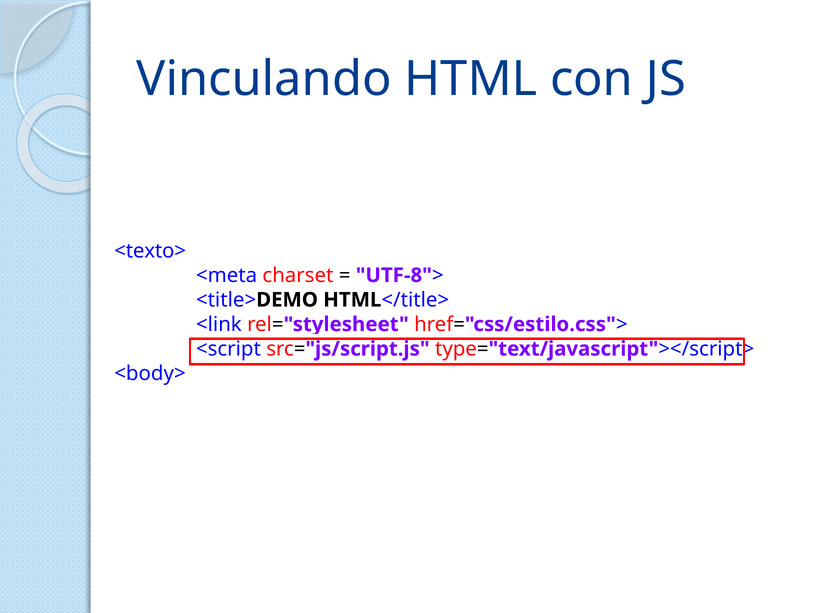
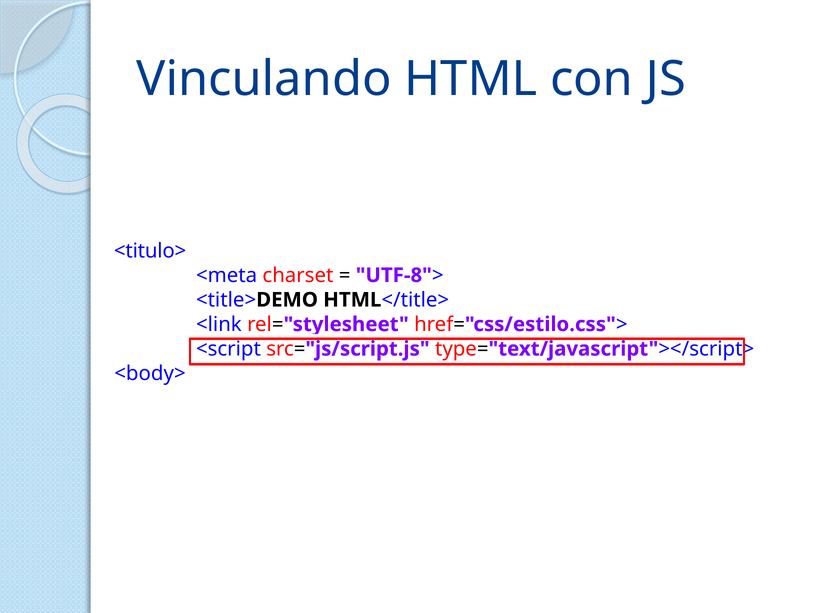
<texto>: <texto> -> <titulo>
